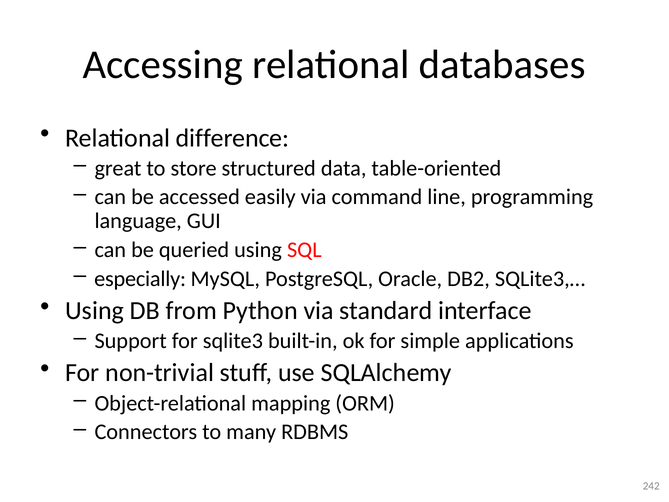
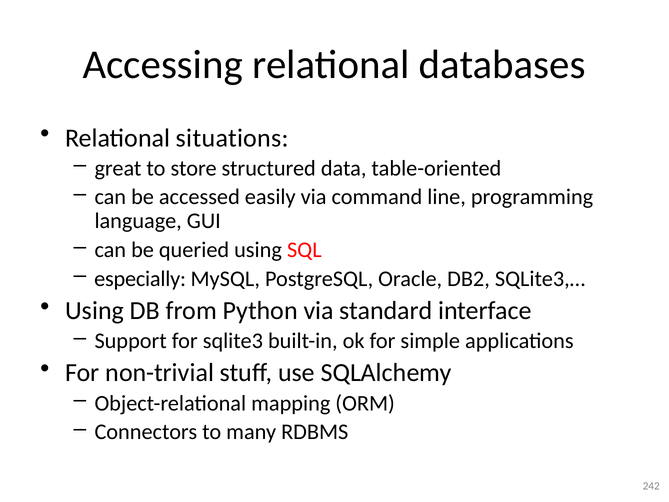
difference: difference -> situations
